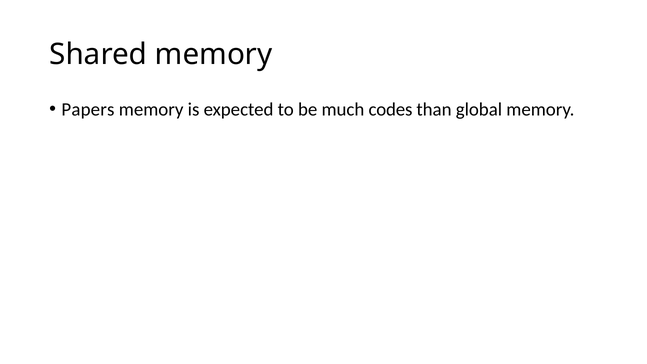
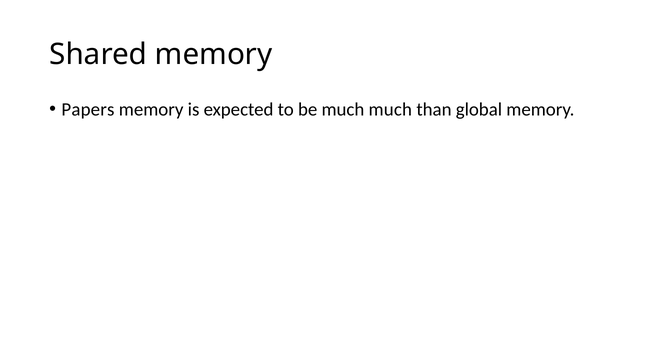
much codes: codes -> much
